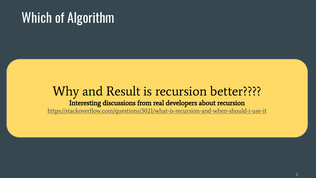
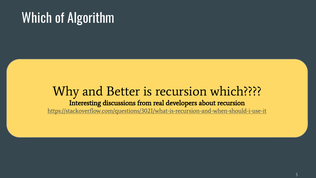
Result: Result -> Better
recursion better: better -> which
